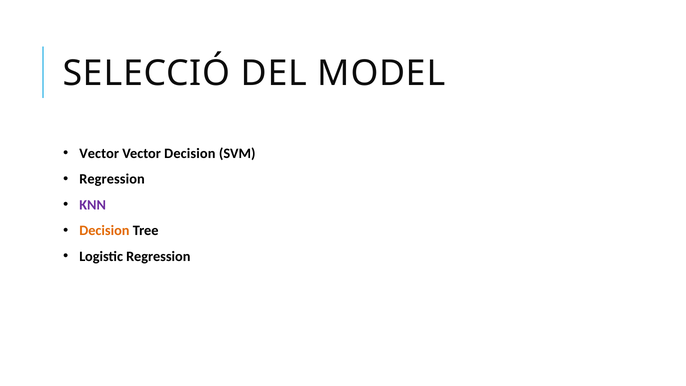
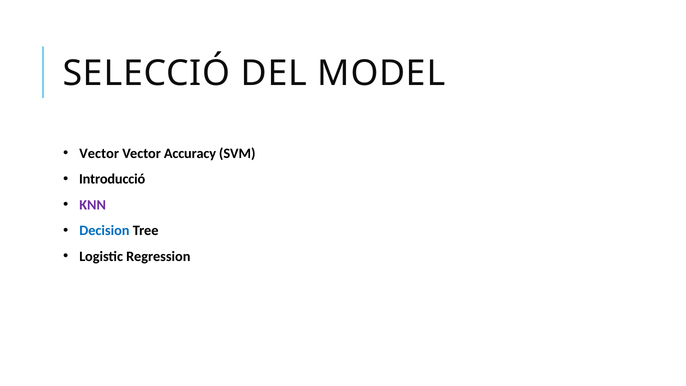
Vector Decision: Decision -> Accuracy
Regression at (112, 179): Regression -> Introducció
Decision at (104, 231) colour: orange -> blue
